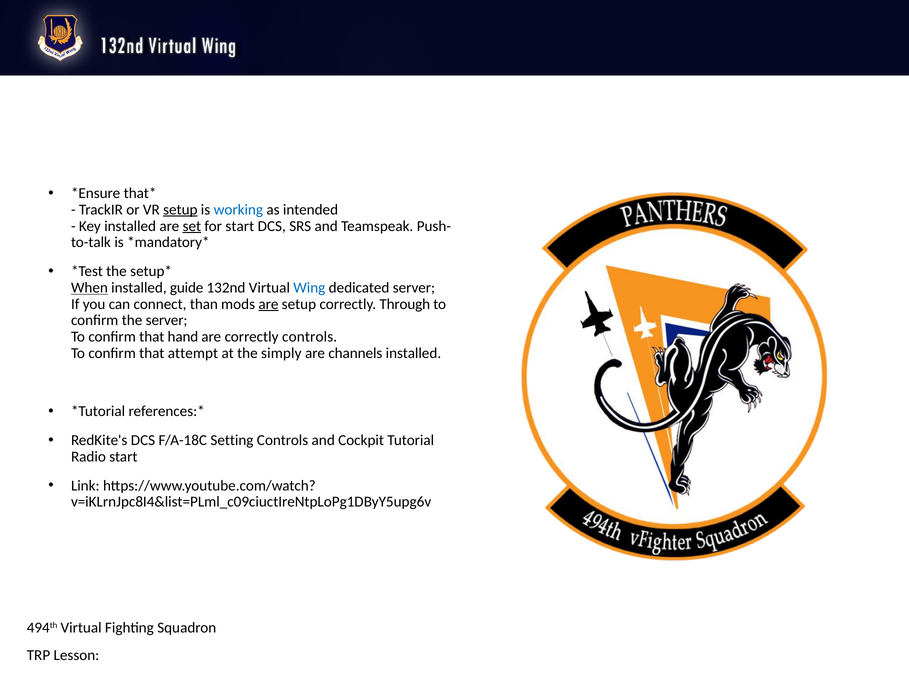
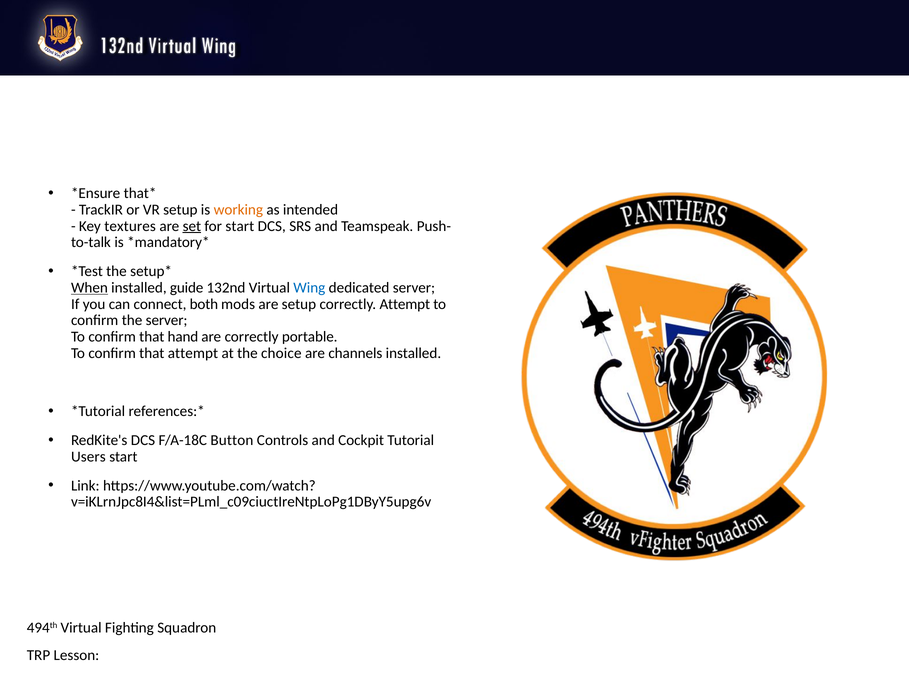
setup at (180, 210) underline: present -> none
working colour: blue -> orange
Key installed: installed -> textures
than: than -> both
are at (268, 304) underline: present -> none
correctly Through: Through -> Attempt
correctly controls: controls -> portable
simply: simply -> choice
Setting: Setting -> Button
Radio: Radio -> Users
